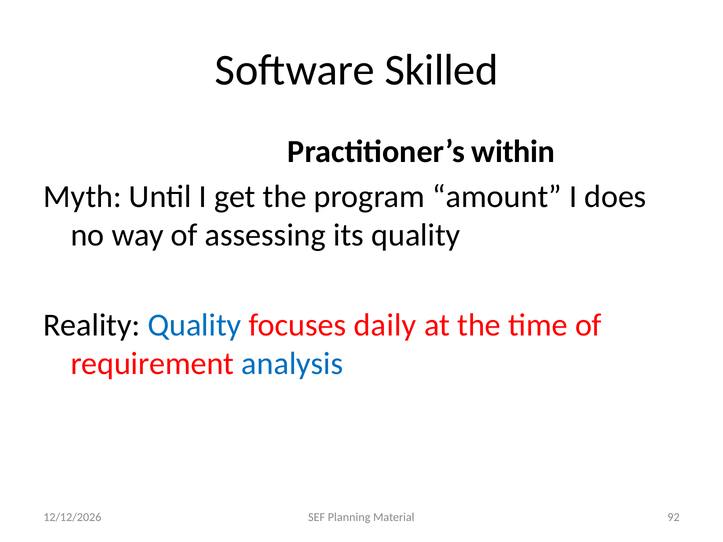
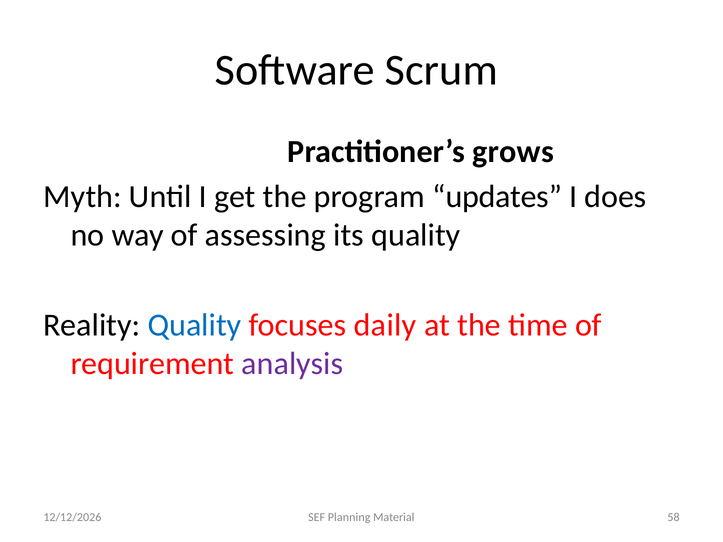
Skilled: Skilled -> Scrum
within: within -> grows
amount: amount -> updates
analysis colour: blue -> purple
92: 92 -> 58
